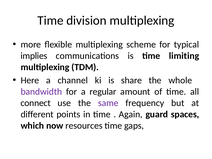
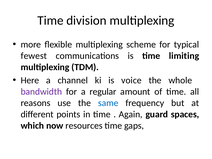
implies: implies -> fewest
share: share -> voice
connect: connect -> reasons
same colour: purple -> blue
